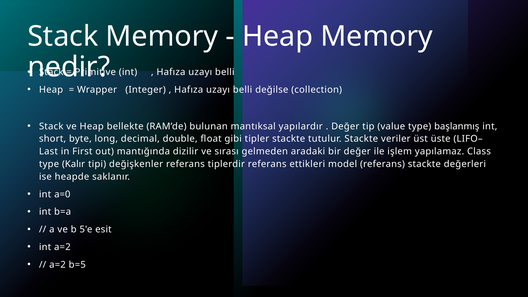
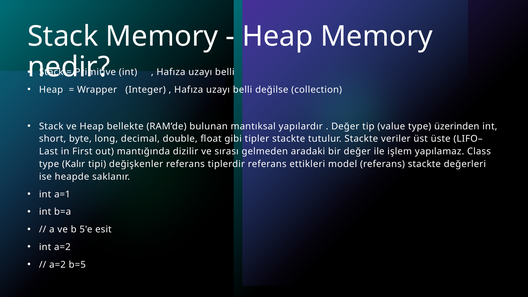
başlanmış: başlanmış -> üzerinden
a=0: a=0 -> a=1
